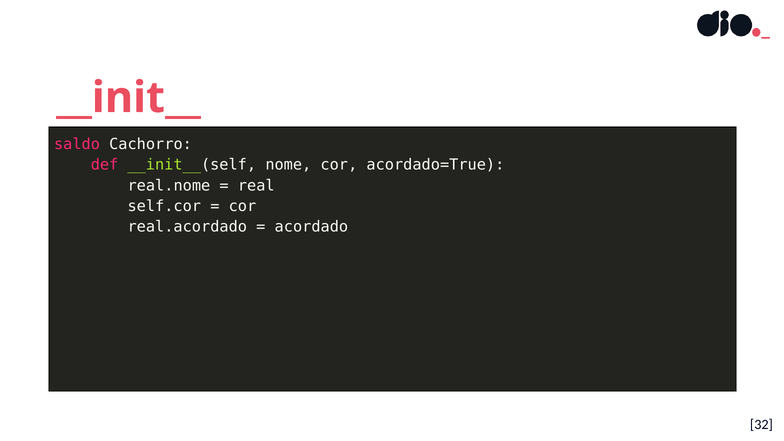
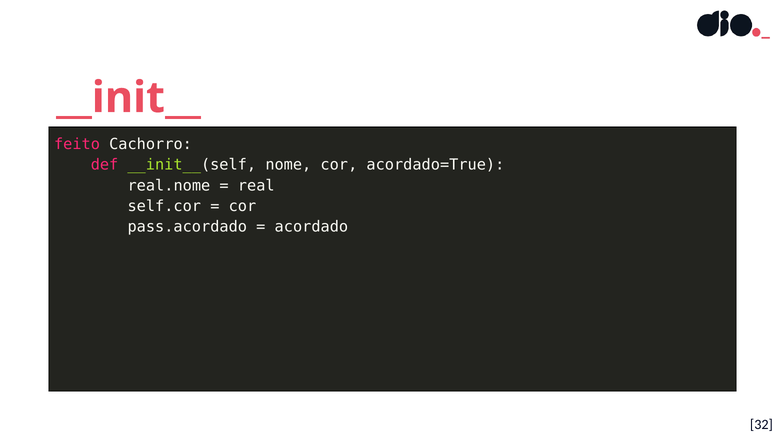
saldo: saldo -> feito
real.acordado: real.acordado -> pass.acordado
